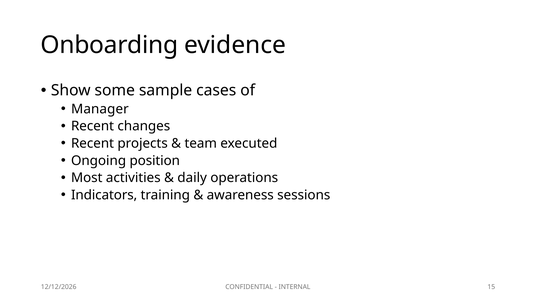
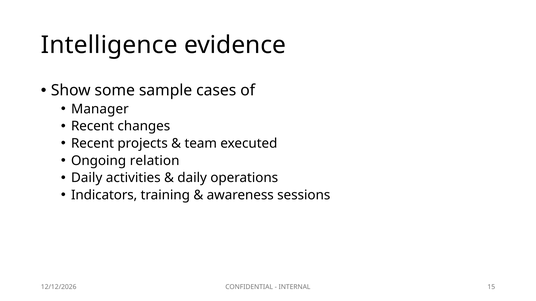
Onboarding: Onboarding -> Intelligence
position: position -> relation
Most at (87, 178): Most -> Daily
